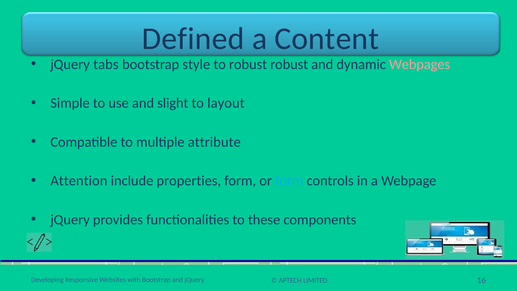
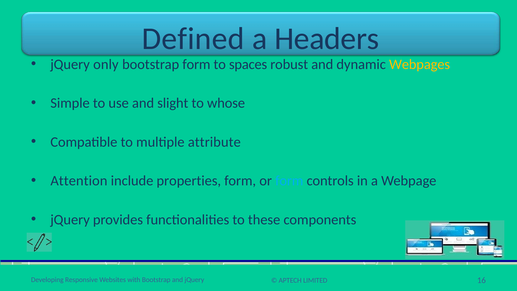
Content: Content -> Headers
tabs: tabs -> only
bootstrap style: style -> form
to robust: robust -> spaces
Webpages colour: pink -> yellow
layout: layout -> whose
